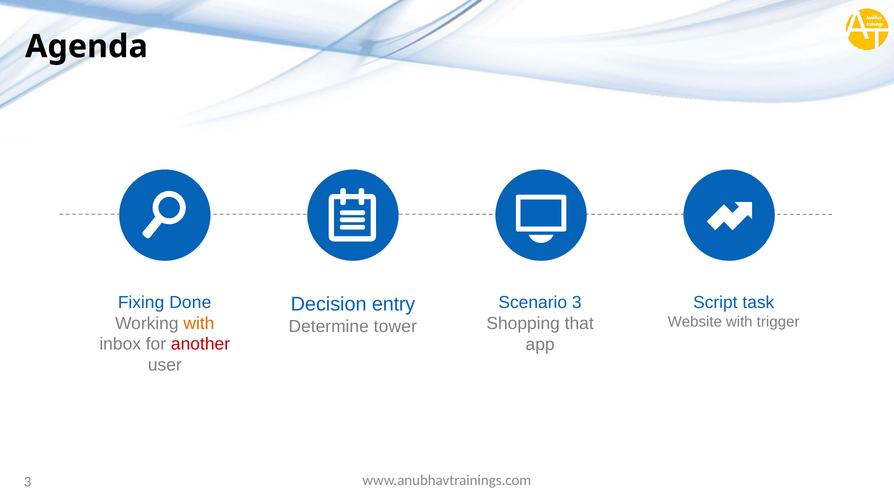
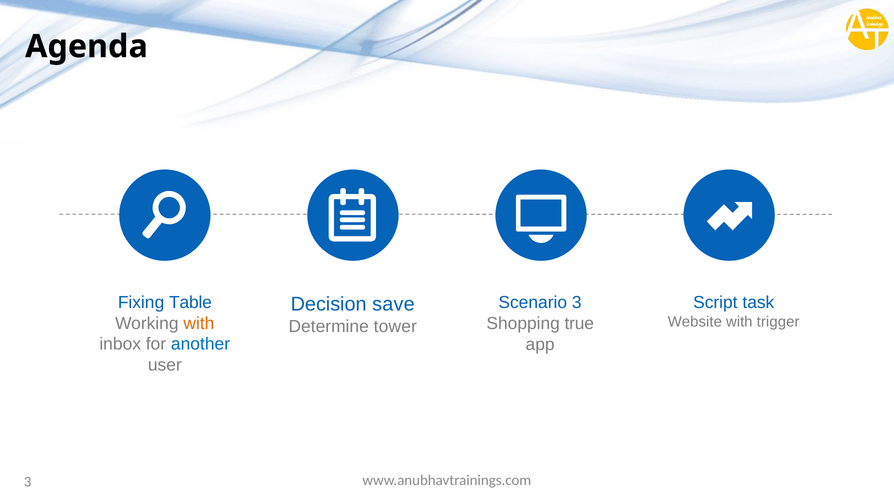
Done: Done -> Table
entry: entry -> save
that: that -> true
another colour: red -> blue
